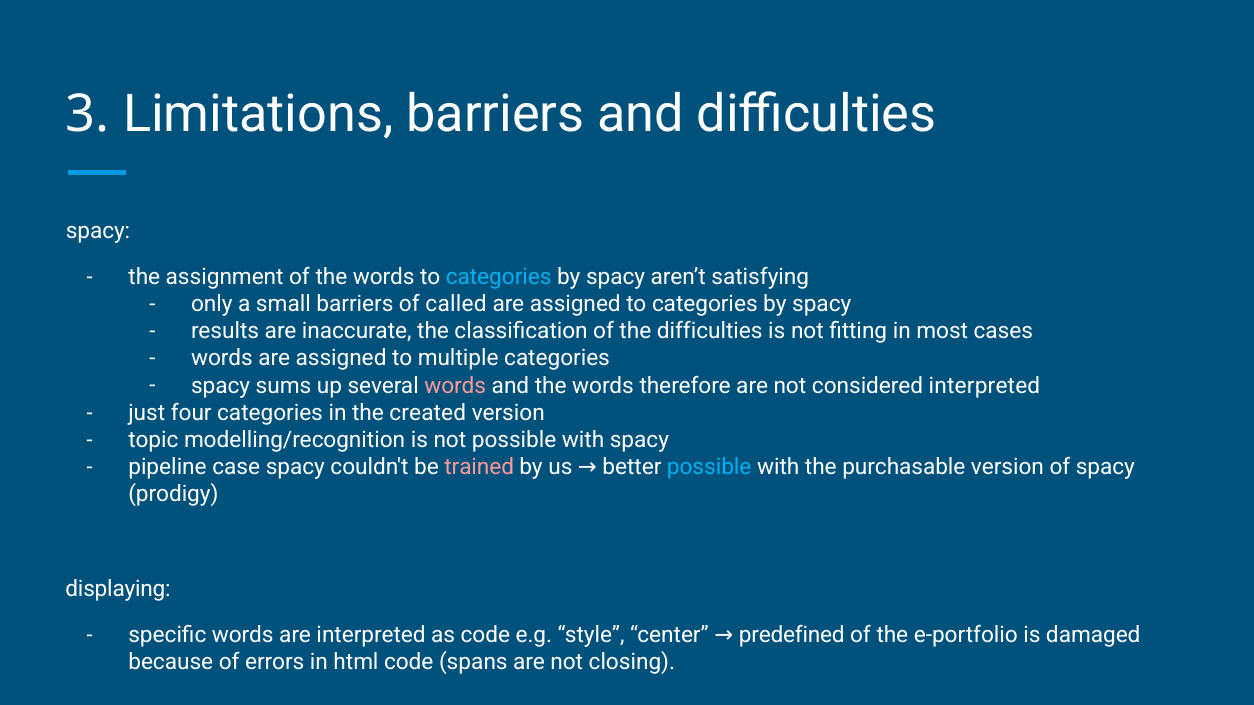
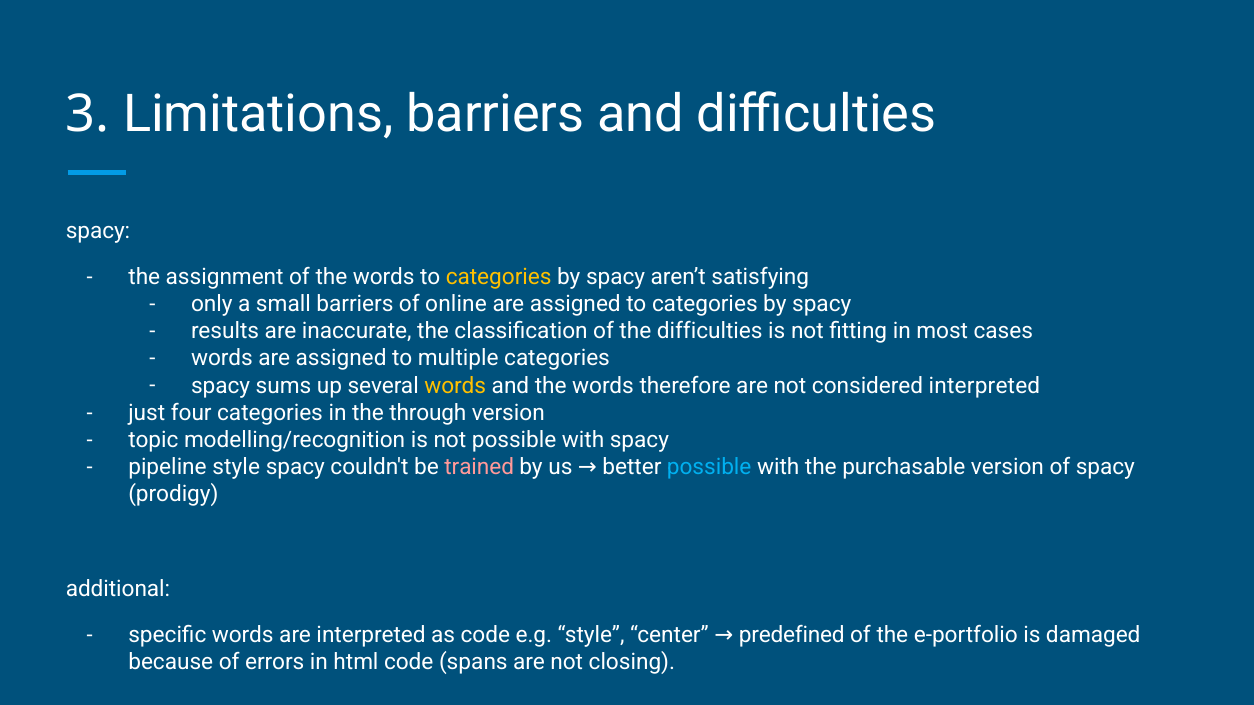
categories at (499, 277) colour: light blue -> yellow
called: called -> online
words at (455, 386) colour: pink -> yellow
created: created -> through
pipeline case: case -> style
displaying: displaying -> additional
